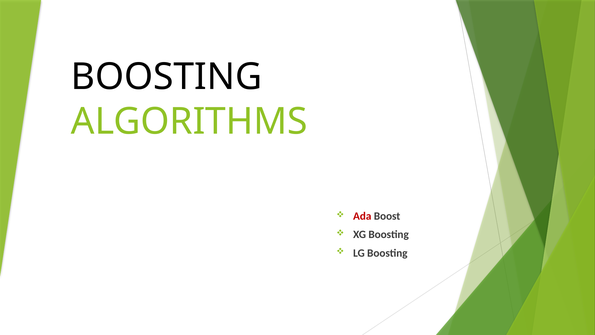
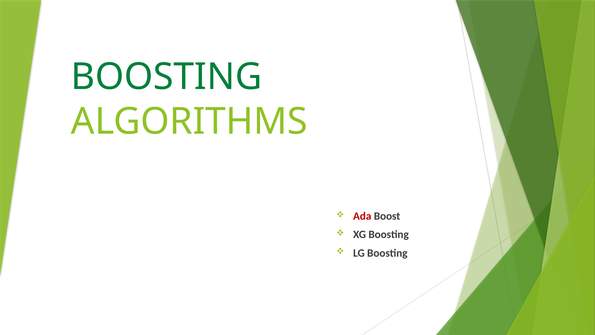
BOOSTING at (167, 77) colour: black -> green
